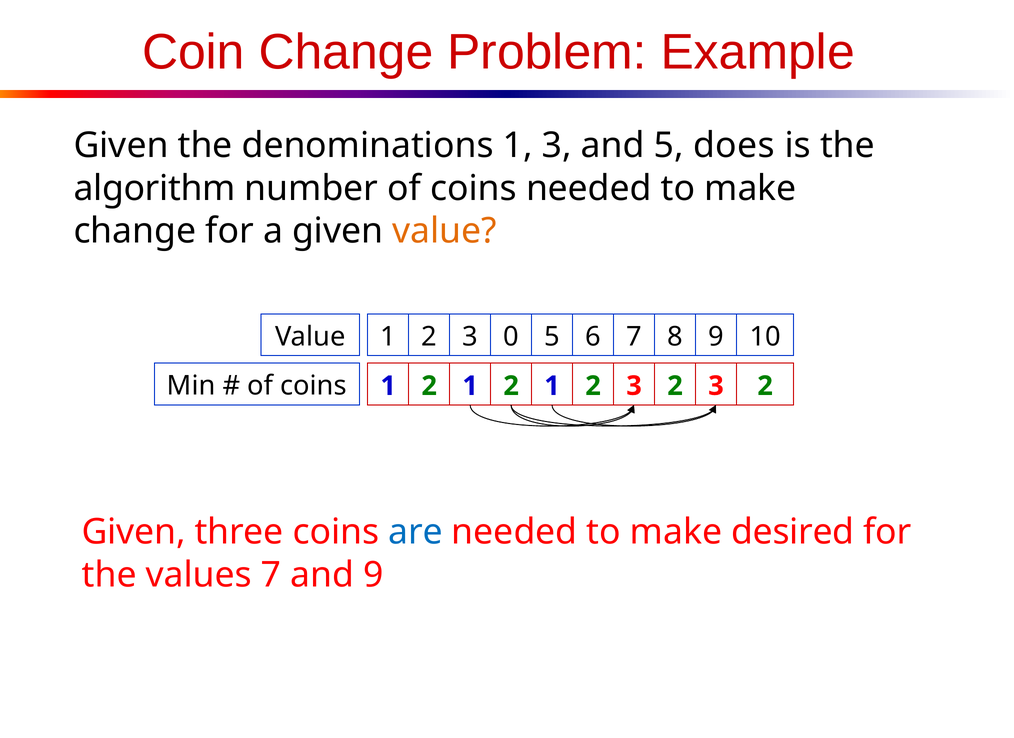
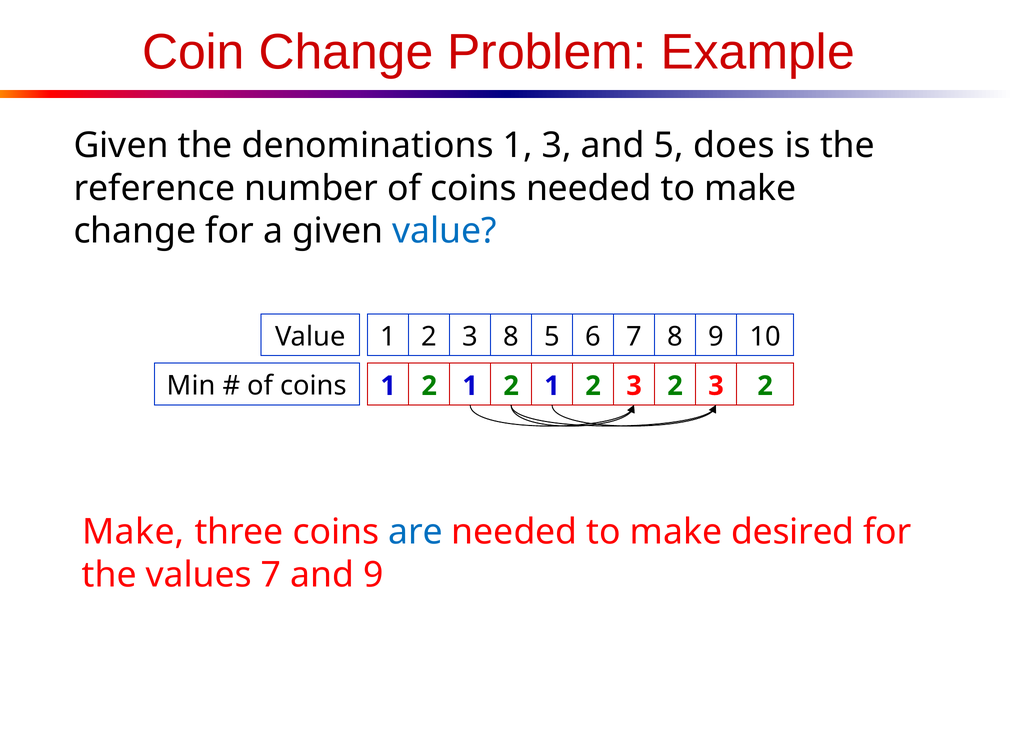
algorithm: algorithm -> reference
value at (445, 231) colour: orange -> blue
3 0: 0 -> 8
Given at (134, 532): Given -> Make
